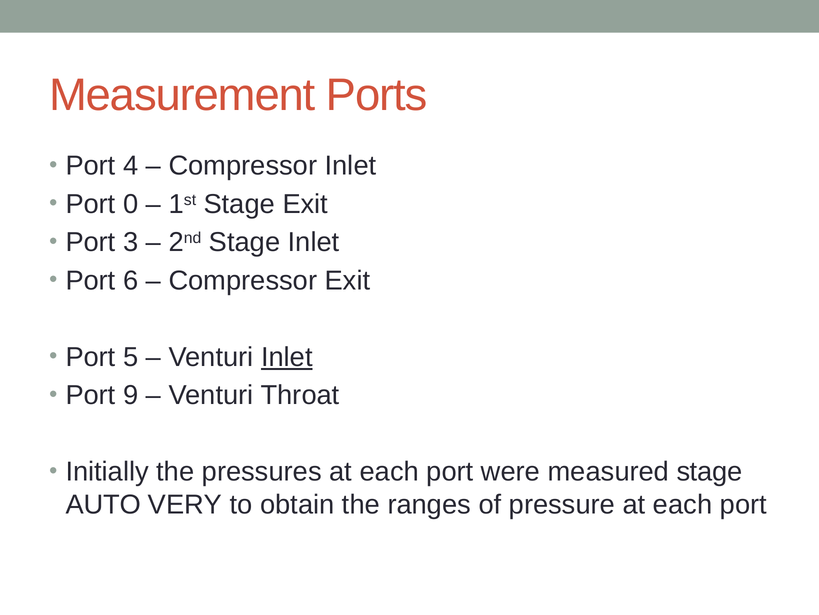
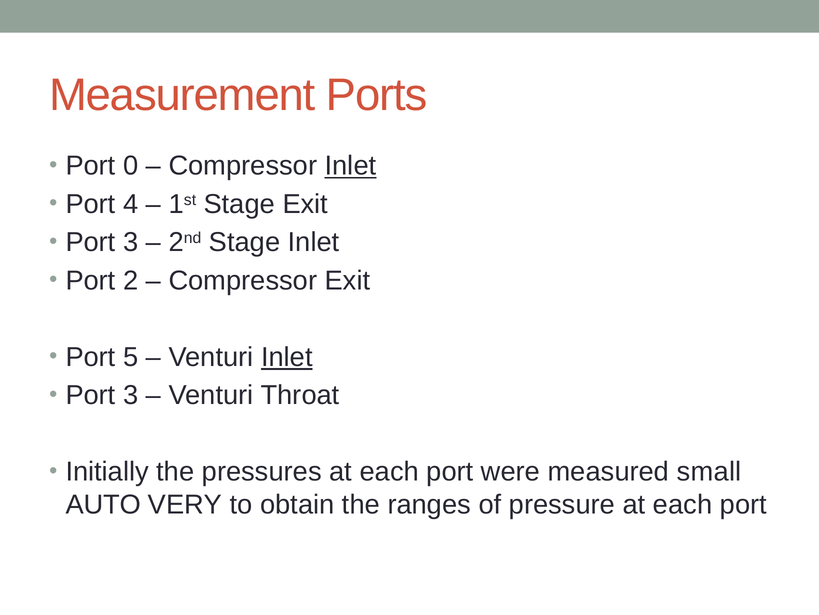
4: 4 -> 0
Inlet at (351, 166) underline: none -> present
0: 0 -> 4
6: 6 -> 2
9 at (131, 395): 9 -> 3
measured stage: stage -> small
